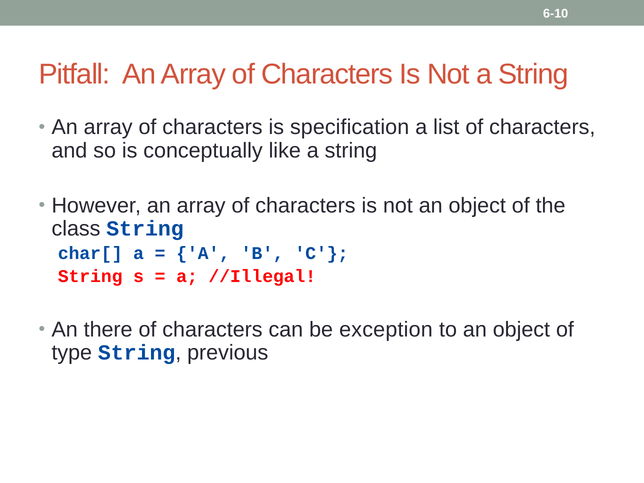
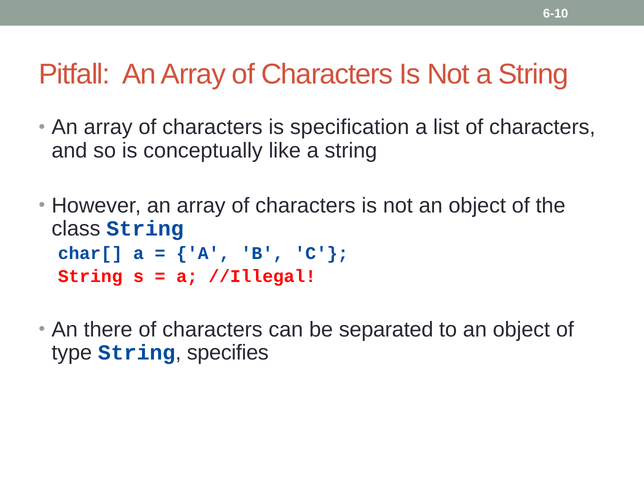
exception: exception -> separated
previous: previous -> specifies
